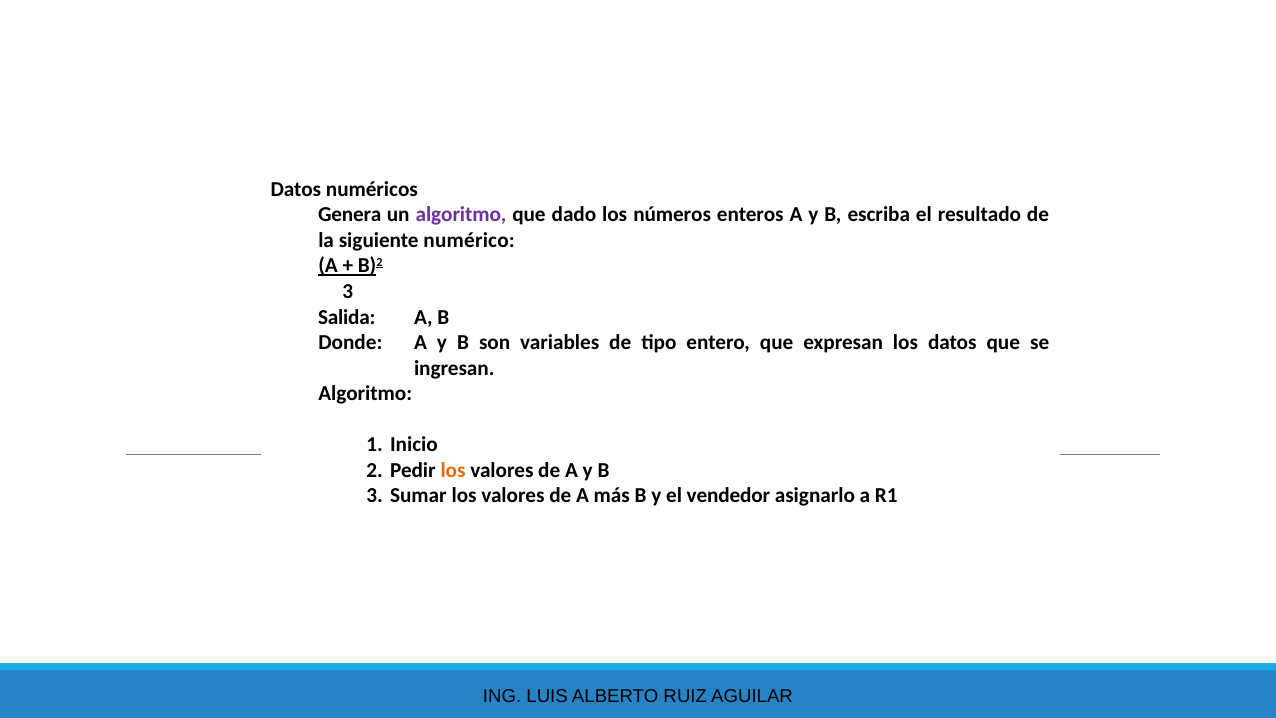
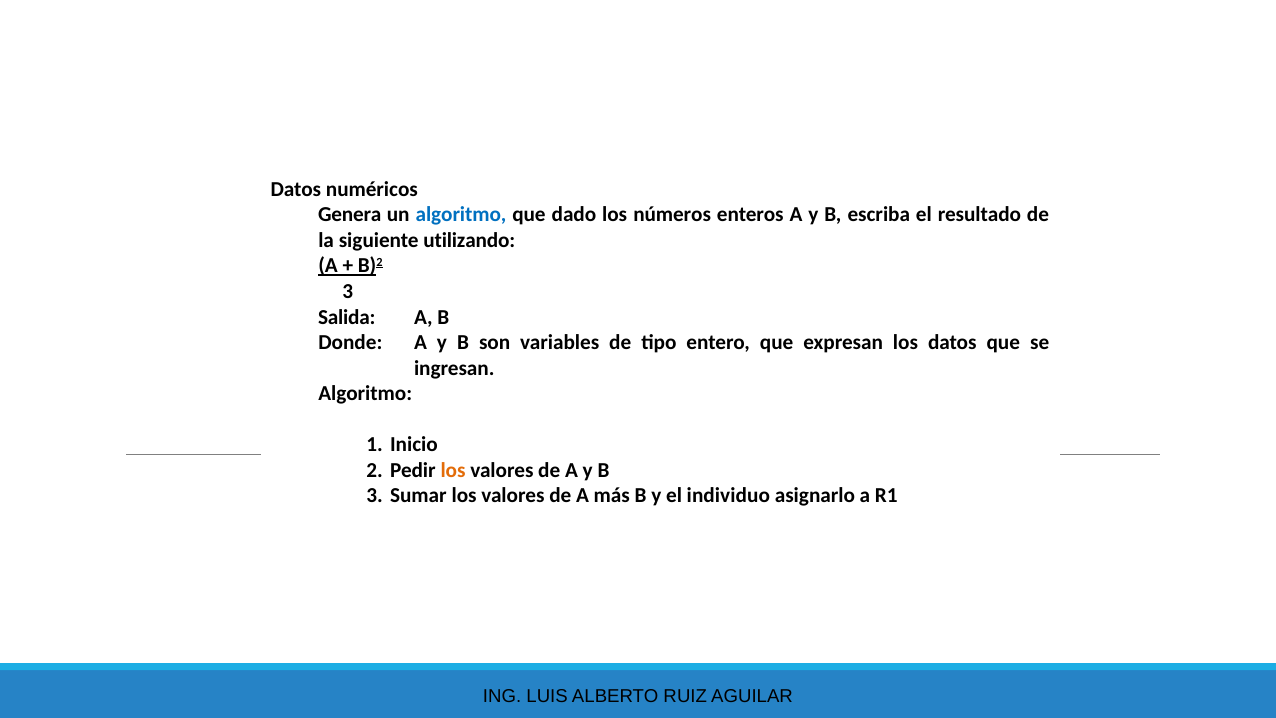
algoritmo at (461, 215) colour: purple -> blue
numérico: numérico -> utilizando
vendedor: vendedor -> individuo
